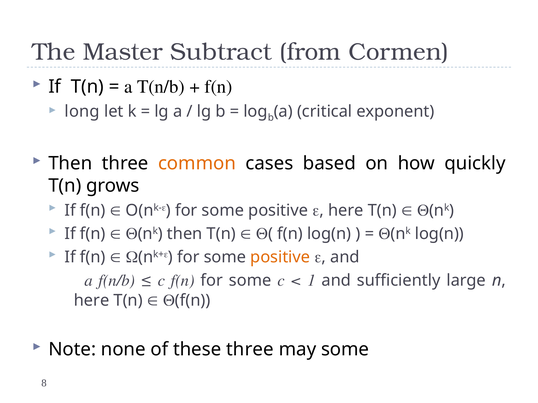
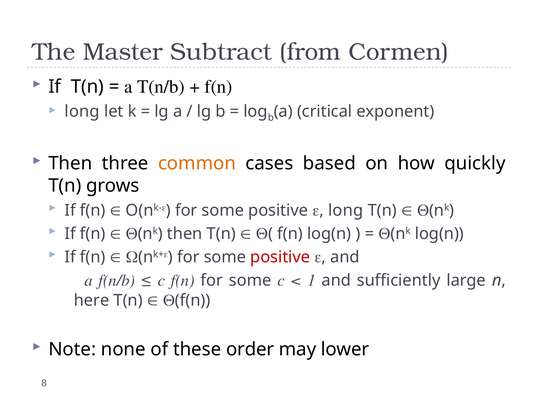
here at (346, 211): here -> long
positive at (280, 257) colour: orange -> red
these three: three -> order
may some: some -> lower
